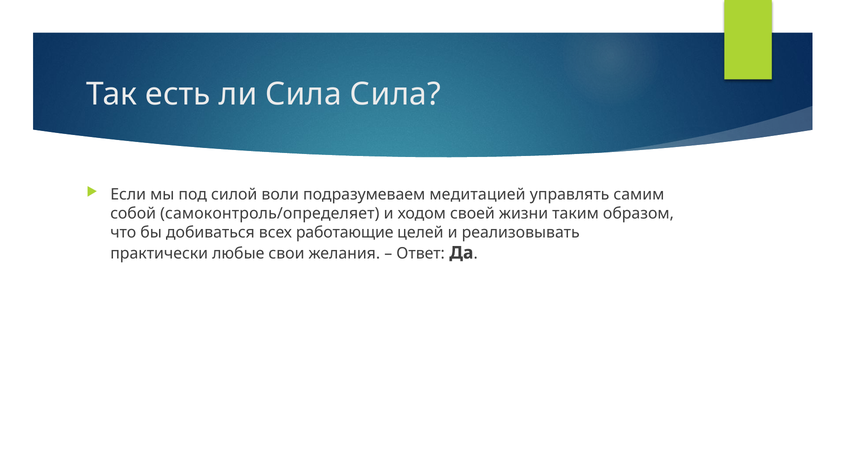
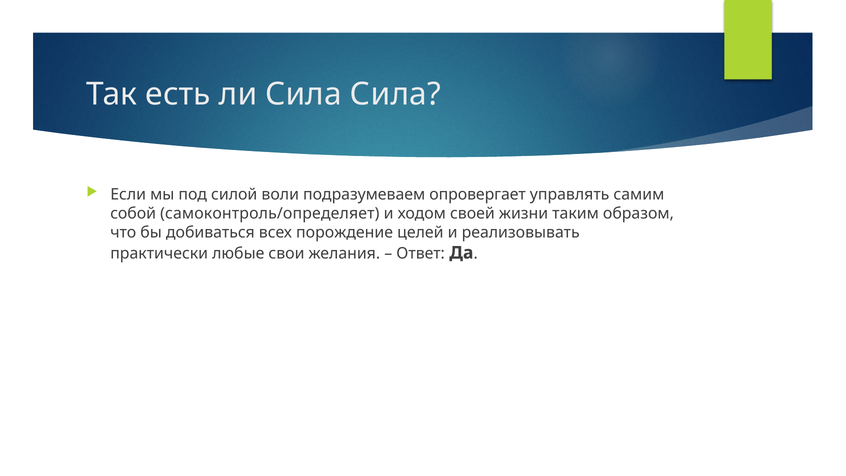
медитацией: медитацией -> опровергает
работающие: работающие -> порождение
